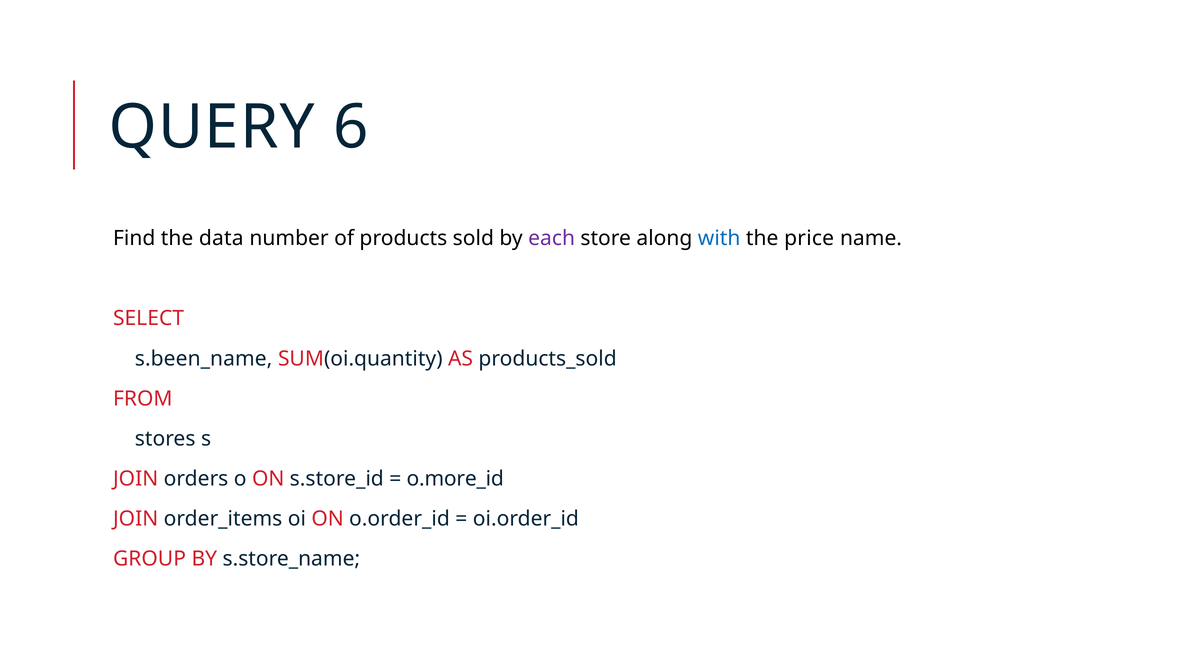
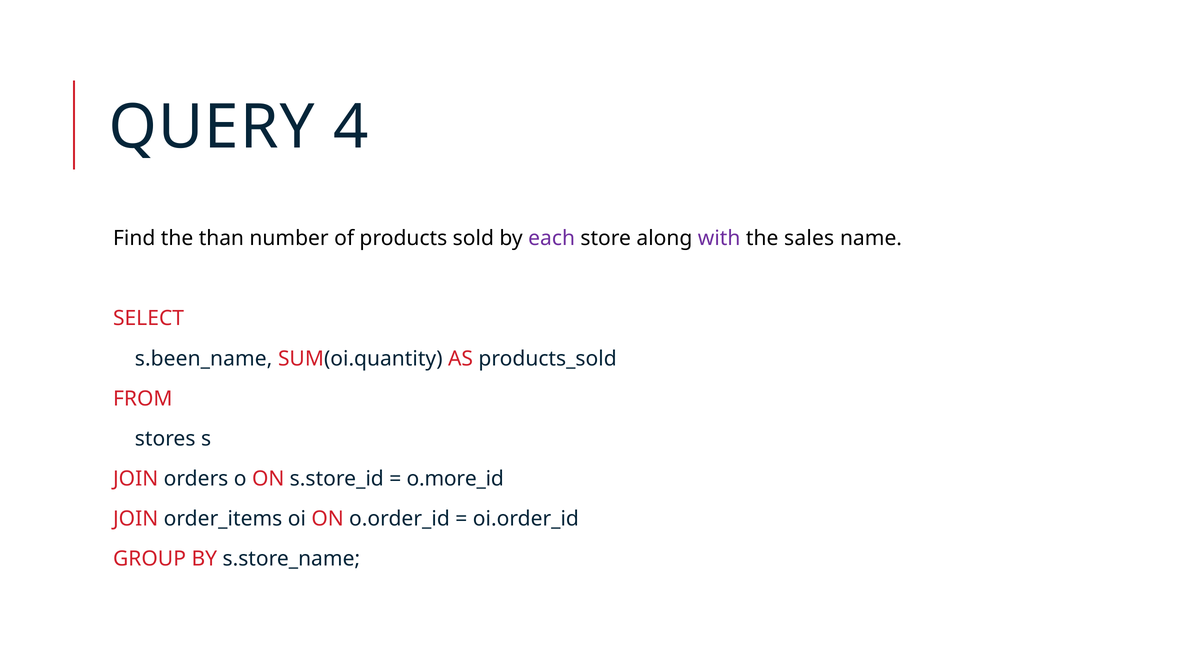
6: 6 -> 4
data: data -> than
with colour: blue -> purple
price: price -> sales
